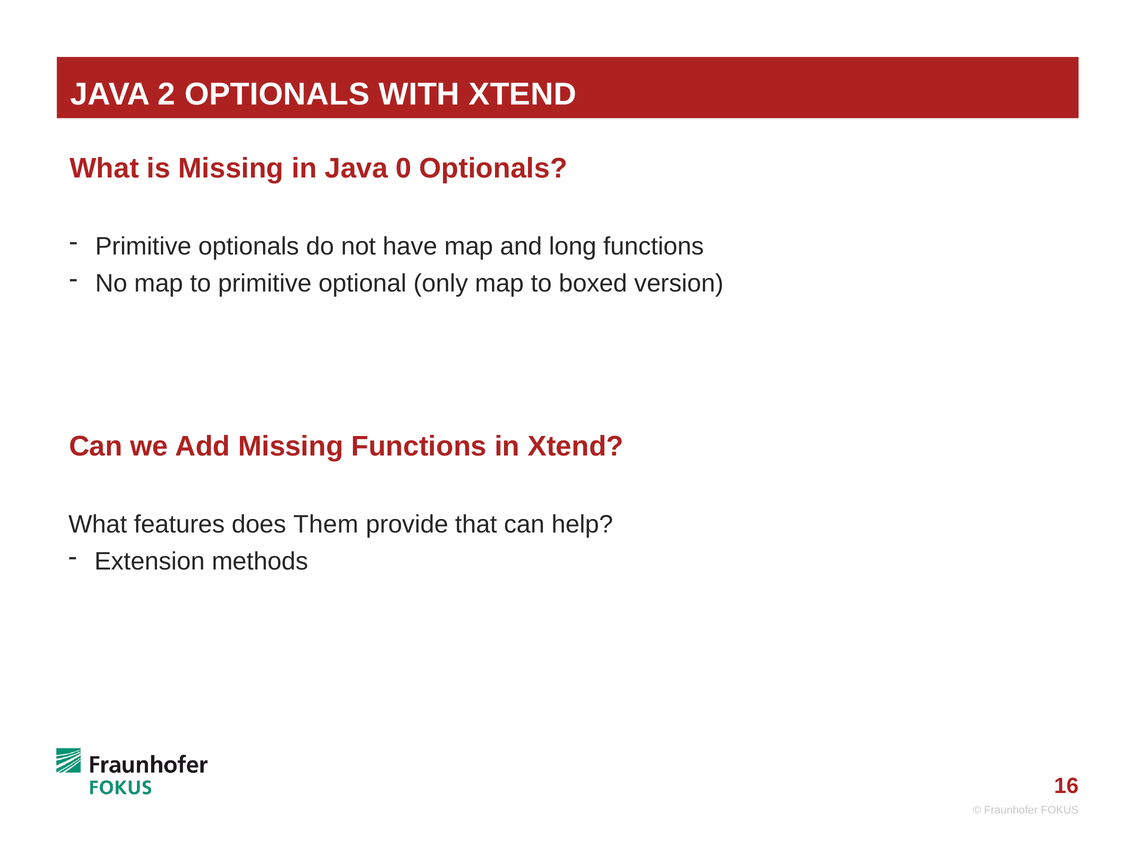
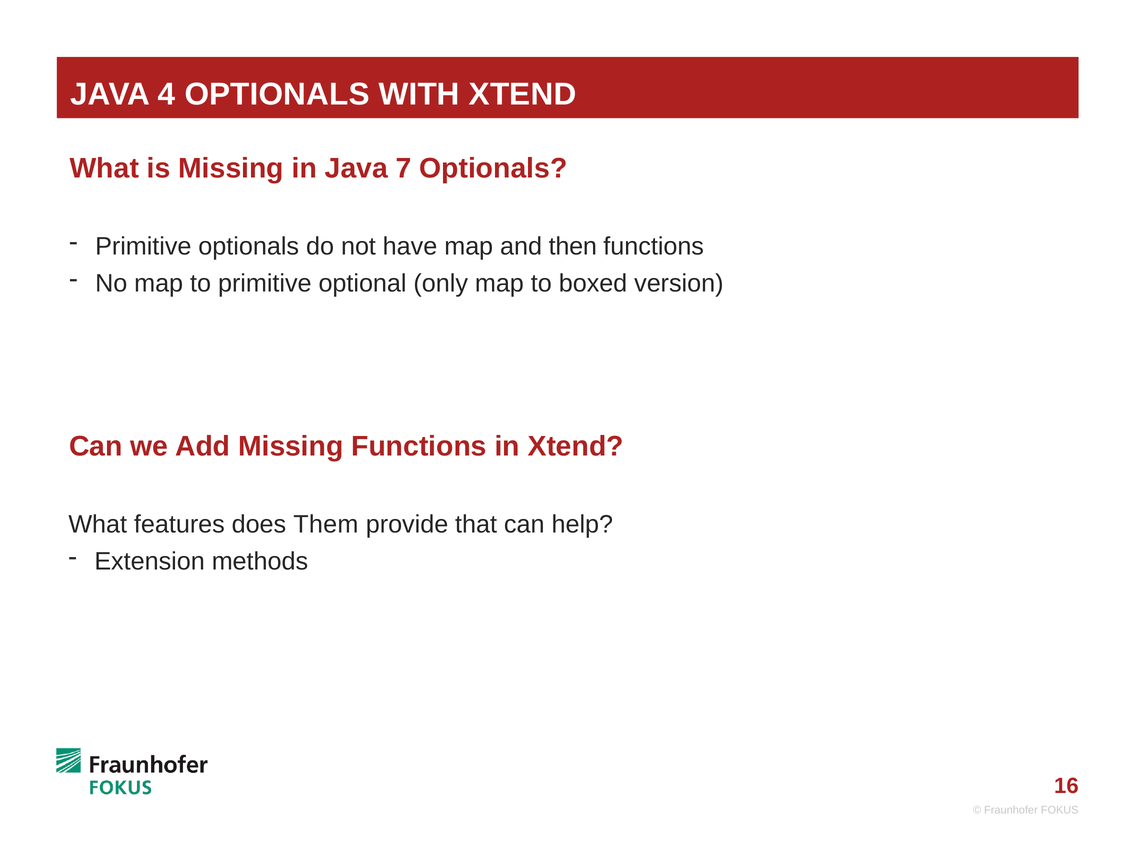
2: 2 -> 4
0: 0 -> 7
long: long -> then
